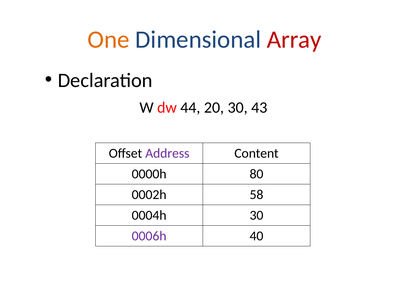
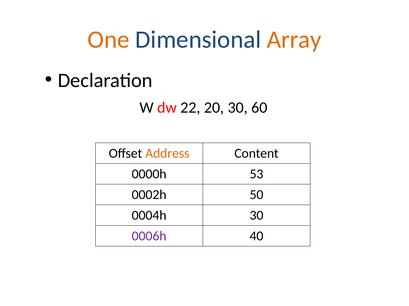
Array colour: red -> orange
44: 44 -> 22
43: 43 -> 60
Address colour: purple -> orange
80: 80 -> 53
58: 58 -> 50
